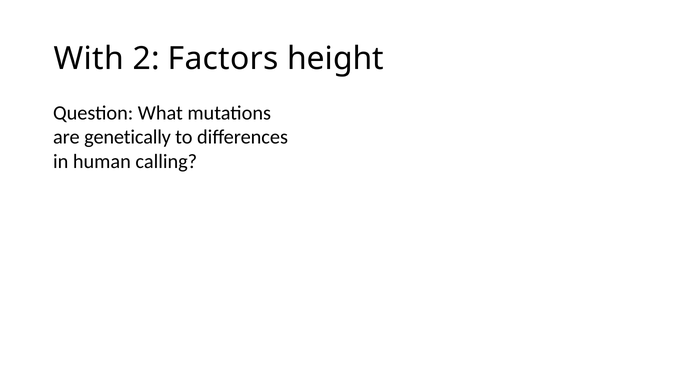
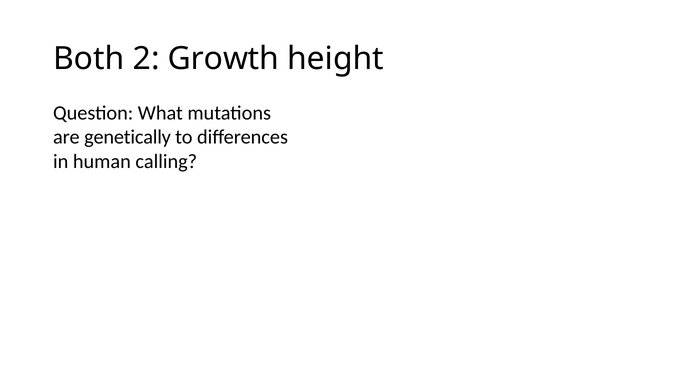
With: With -> Both
Factors: Factors -> Growth
